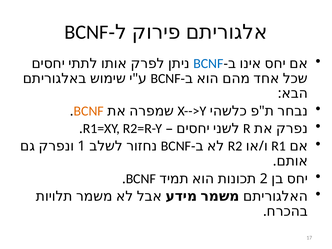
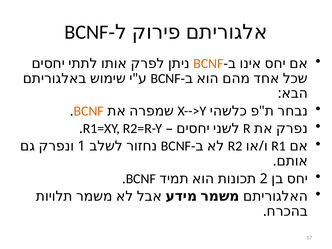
BCNF at (208, 63) colour: blue -> orange
